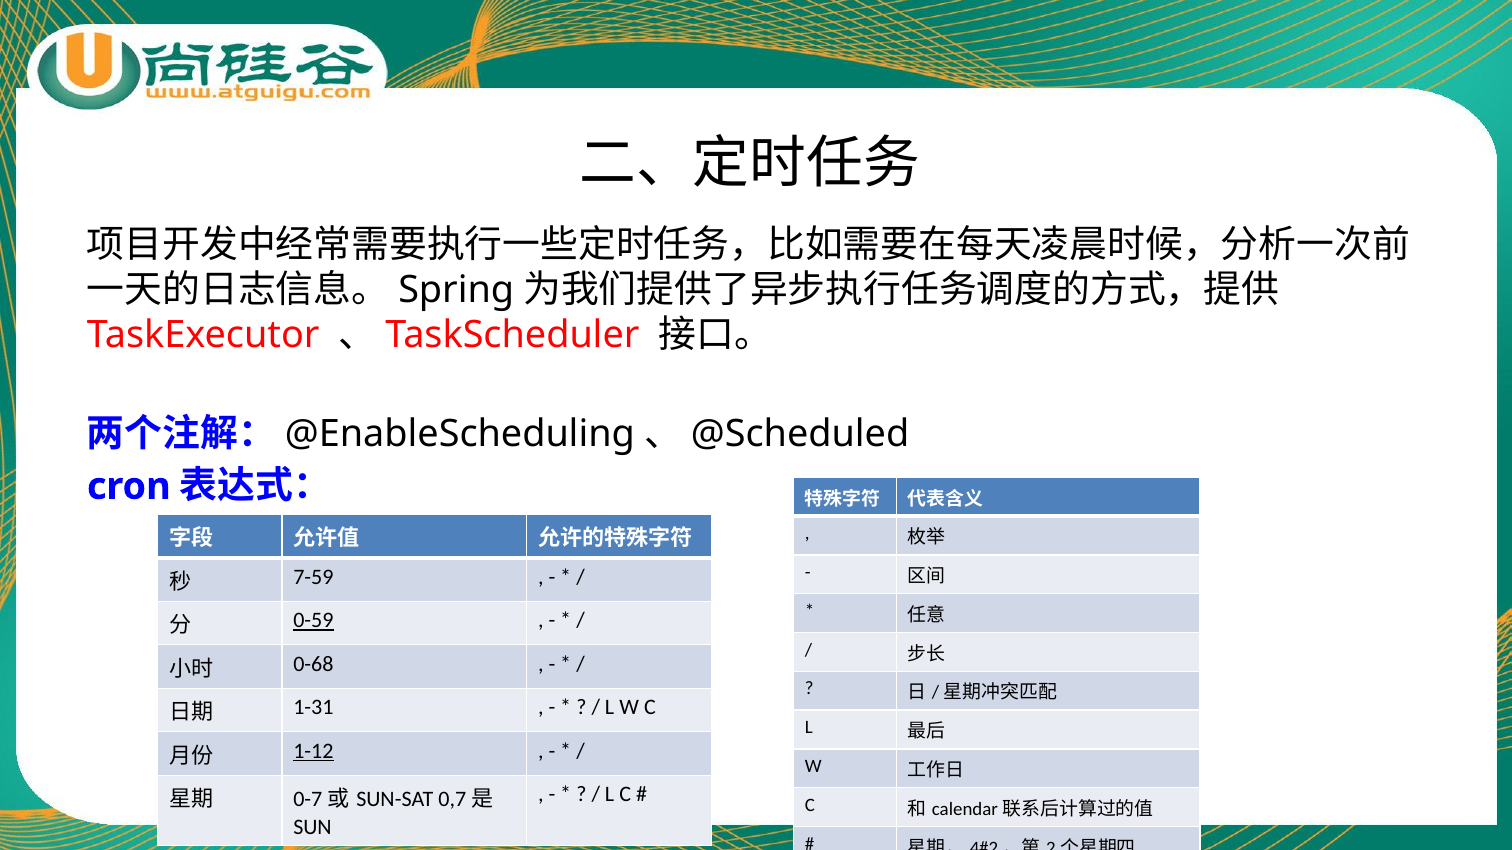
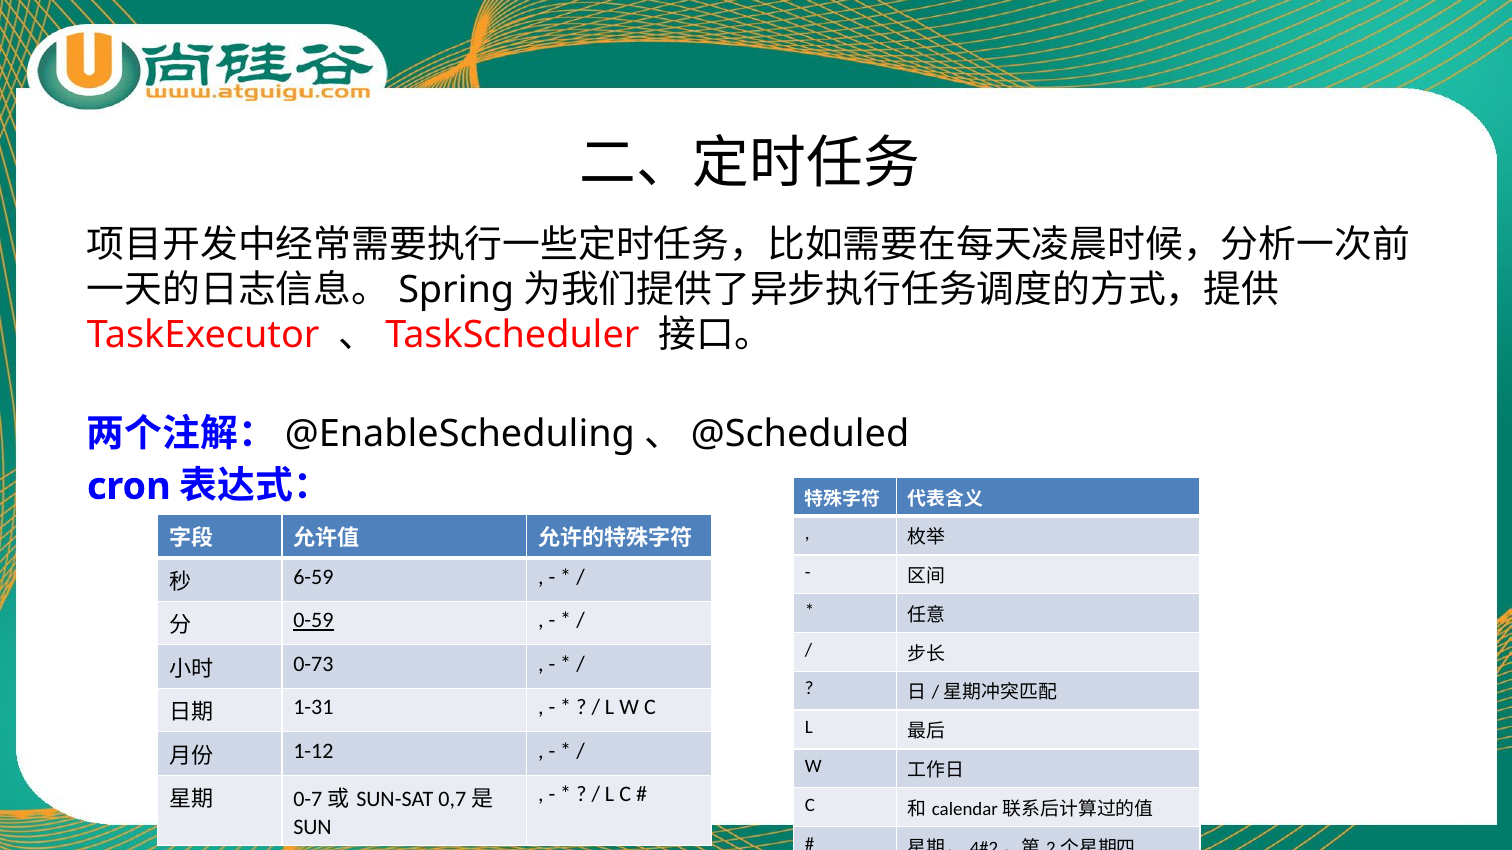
7-59: 7-59 -> 6-59
0-68: 0-68 -> 0-73
1-12 underline: present -> none
